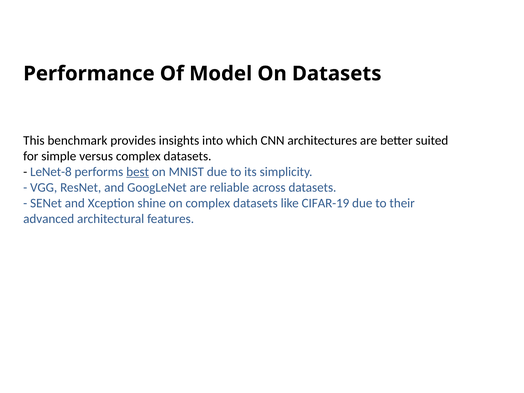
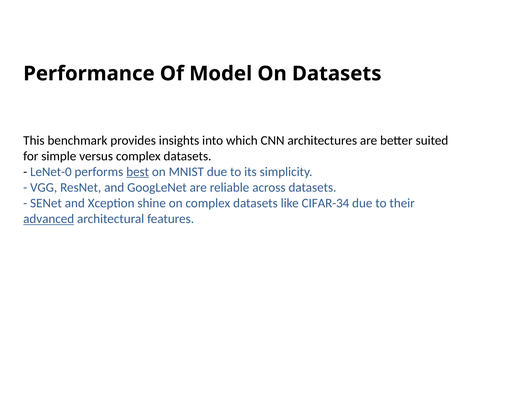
LeNet-8: LeNet-8 -> LeNet-0
CIFAR-19: CIFAR-19 -> CIFAR-34
advanced underline: none -> present
